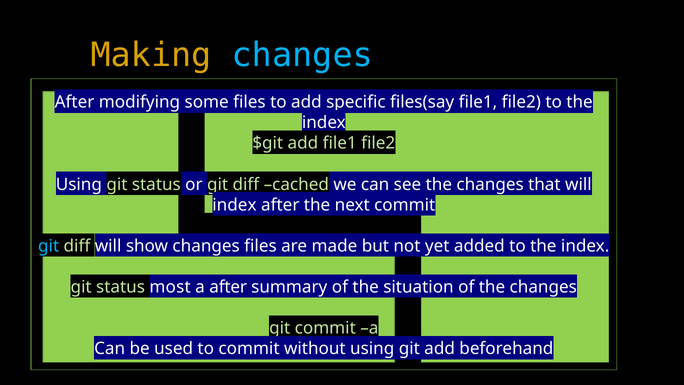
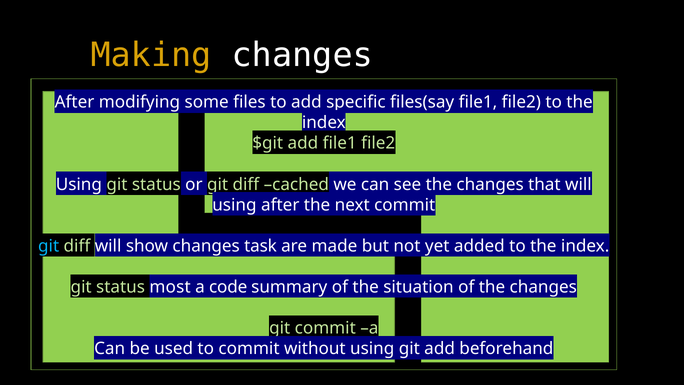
changes at (302, 55) colour: light blue -> white
index at (234, 205): index -> using
changes files: files -> task
a after: after -> code
